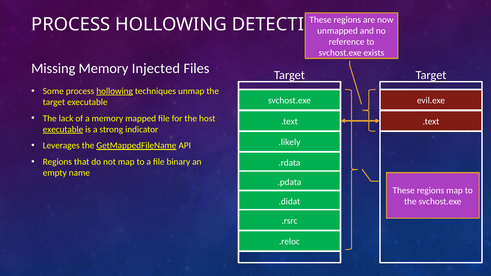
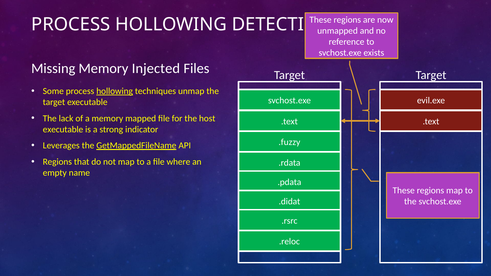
executable at (63, 129) underline: present -> none
.likely: .likely -> .fuzzy
binary: binary -> where
